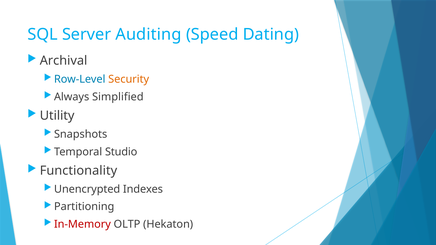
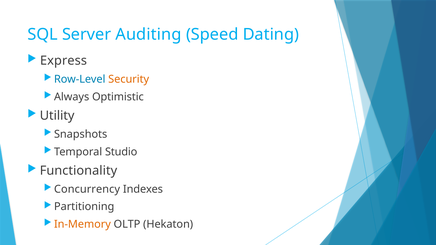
Archival: Archival -> Express
Simplified: Simplified -> Optimistic
Unencrypted: Unencrypted -> Concurrency
In-Memory colour: red -> orange
